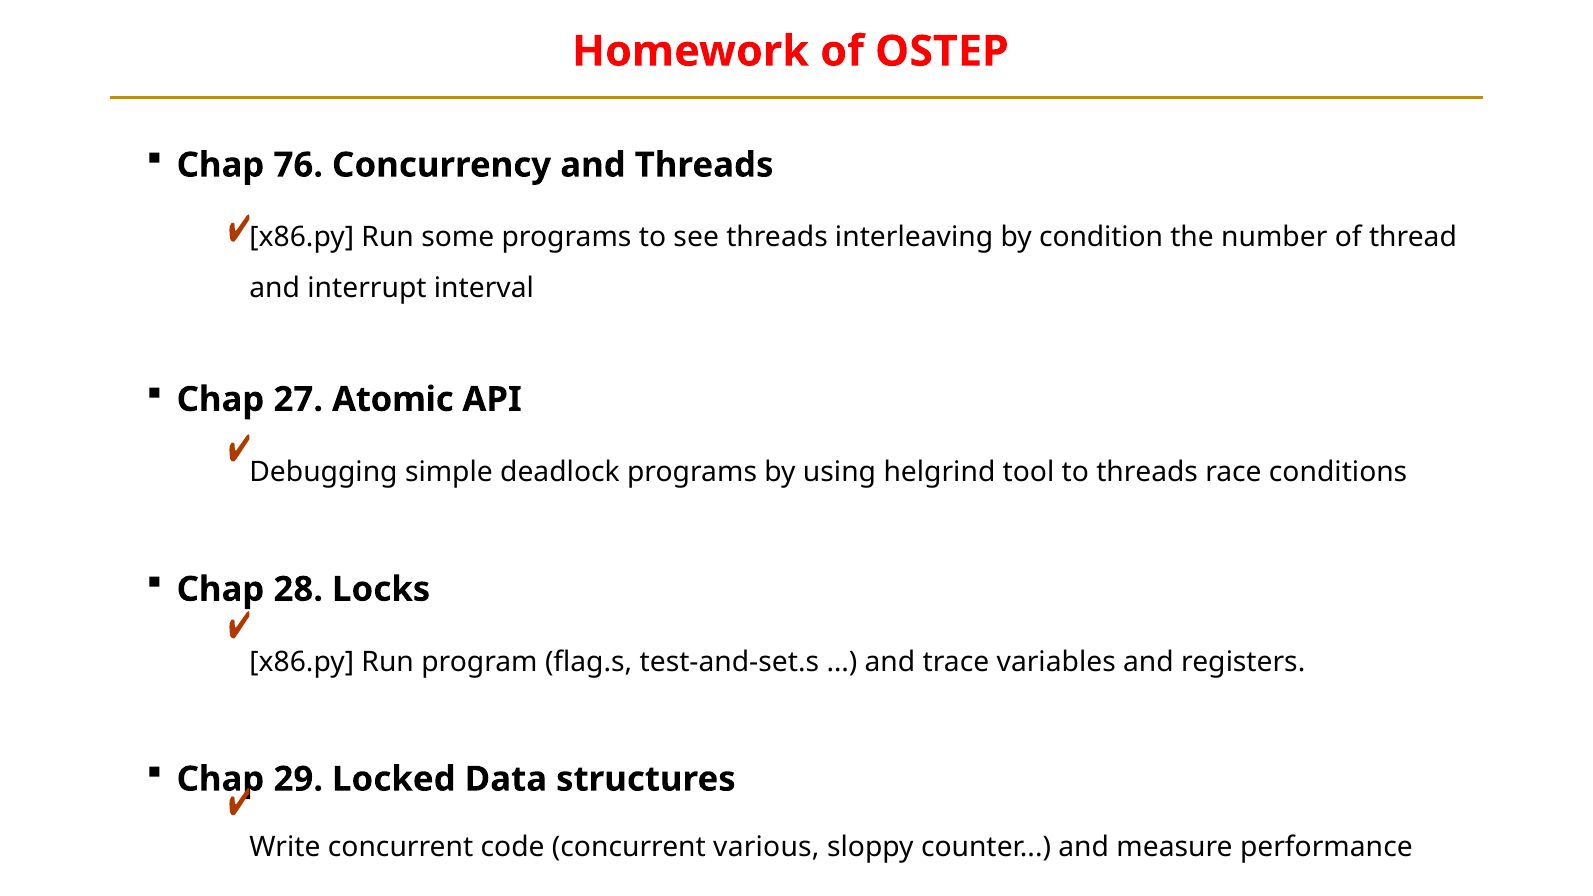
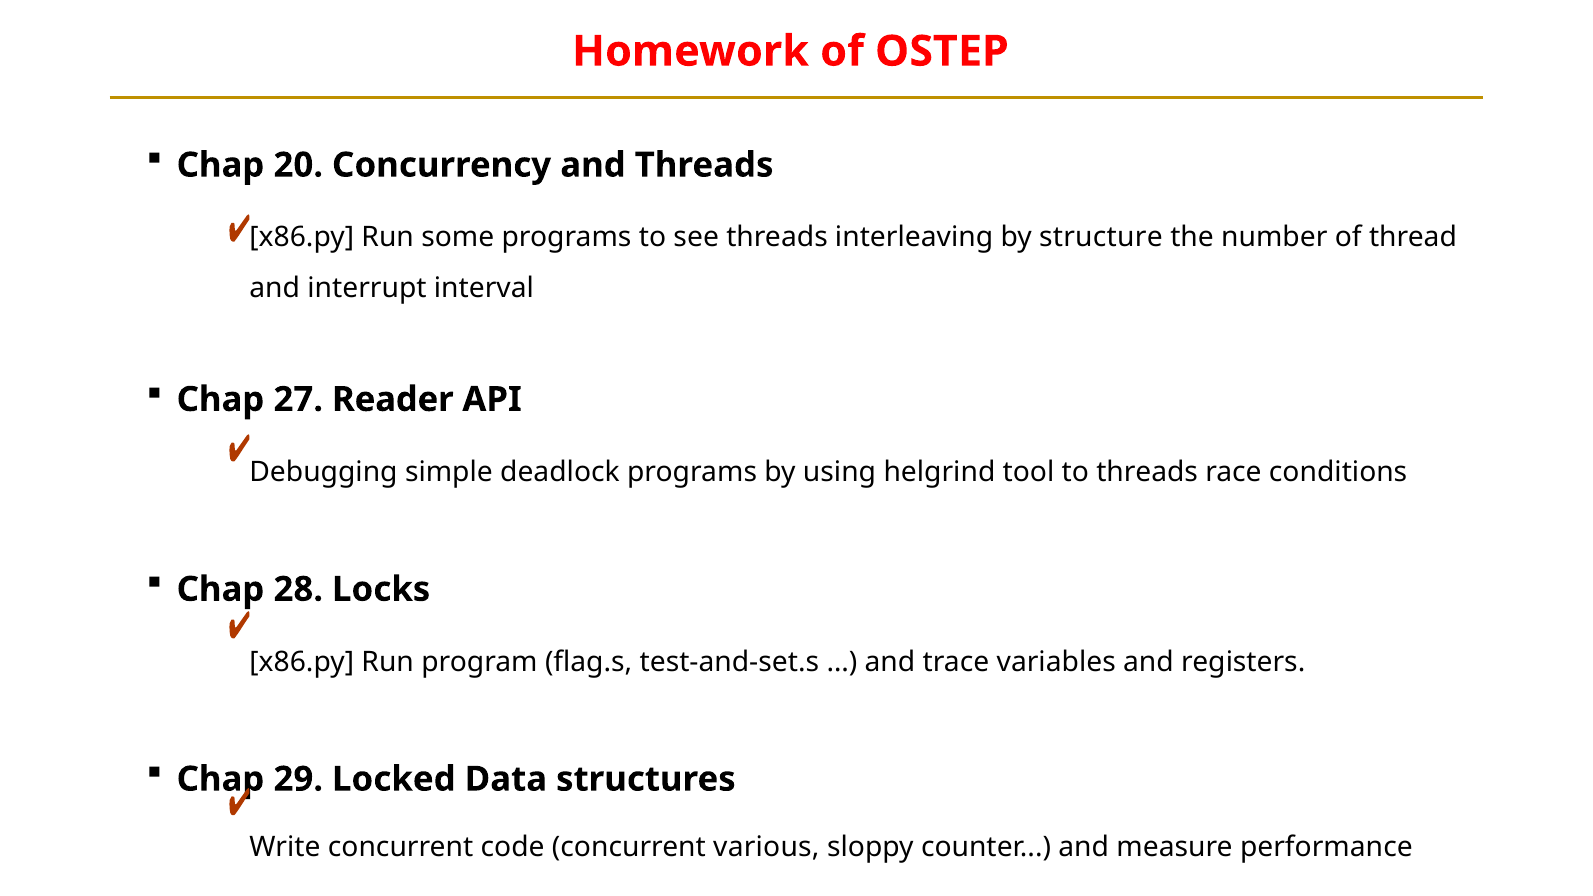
76: 76 -> 20
condition: condition -> structure
Atomic: Atomic -> Reader
